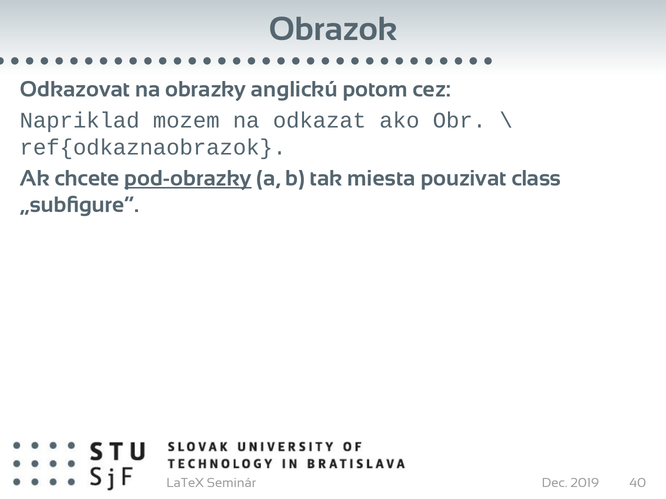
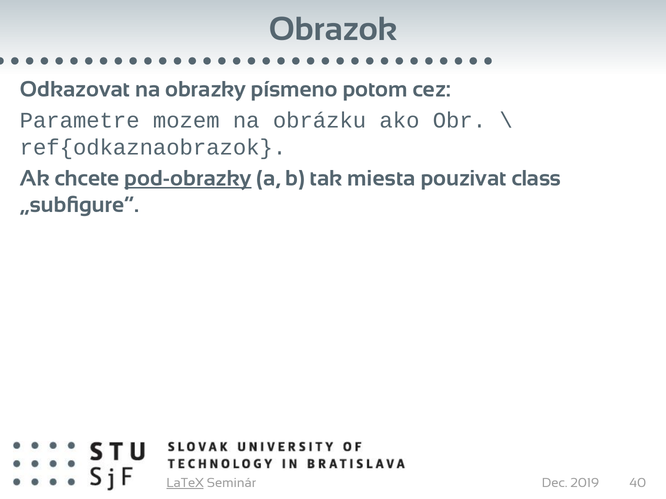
anglickú: anglickú -> písmeno
Napriklad: Napriklad -> Parametre
odkazat: odkazat -> obrázku
LaTeX underline: none -> present
